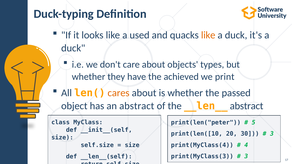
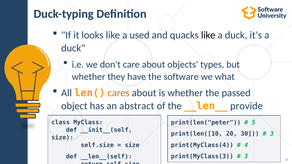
like at (208, 35) colour: orange -> black
achieved: achieved -> software
print: print -> what
__len__ abstract: abstract -> provide
